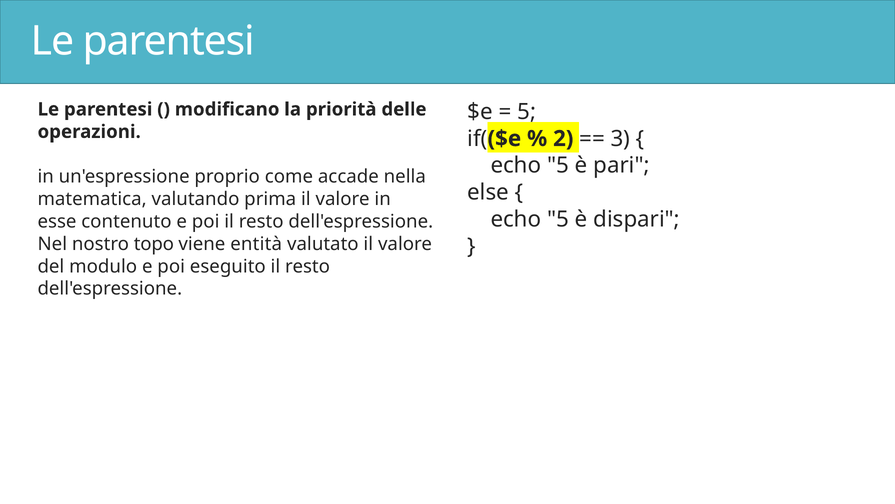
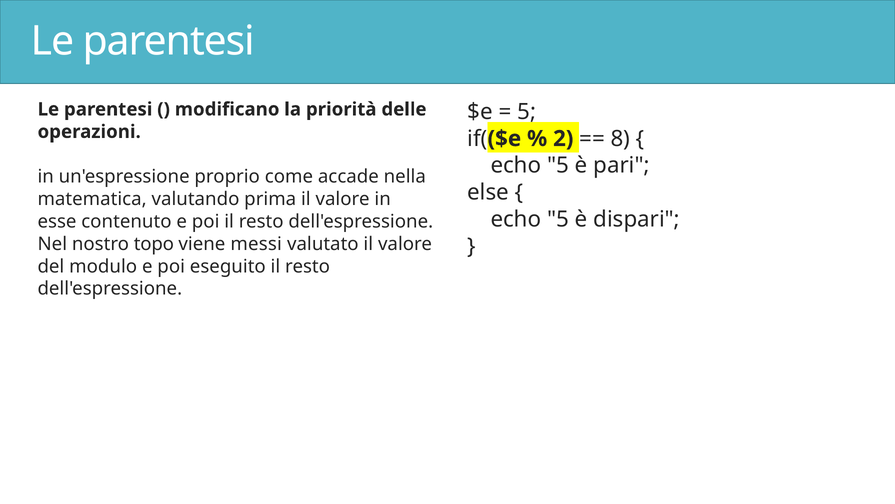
3: 3 -> 8
entità: entità -> messi
